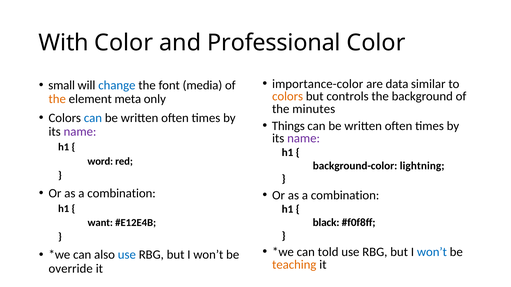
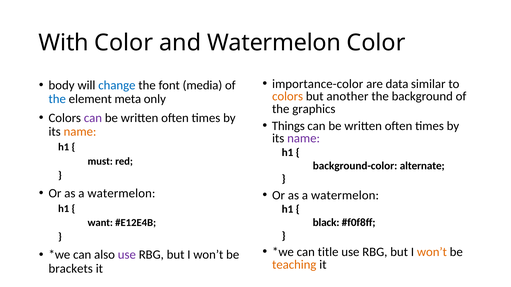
and Professional: Professional -> Watermelon
small: small -> body
controls: controls -> another
the at (57, 99) colour: orange -> blue
minutes: minutes -> graphics
can at (93, 118) colour: blue -> purple
name at (80, 132) colour: purple -> orange
word: word -> must
lightning: lightning -> alternate
combination at (122, 194): combination -> watermelon
combination at (345, 196): combination -> watermelon
told: told -> title
won’t at (432, 252) colour: blue -> orange
use at (127, 255) colour: blue -> purple
override: override -> brackets
